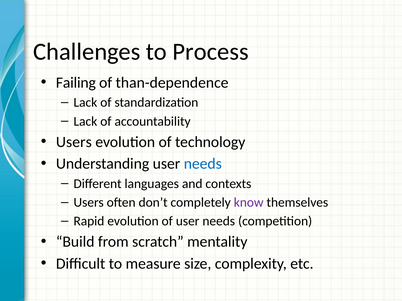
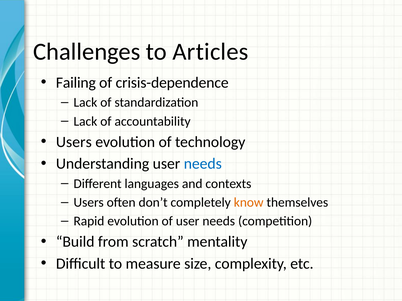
Process: Process -> Articles
than-dependence: than-dependence -> crisis-dependence
know colour: purple -> orange
